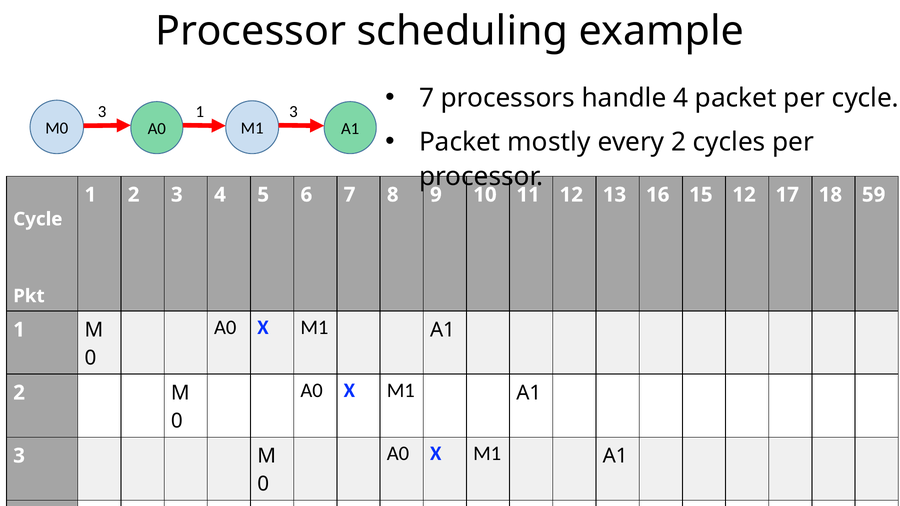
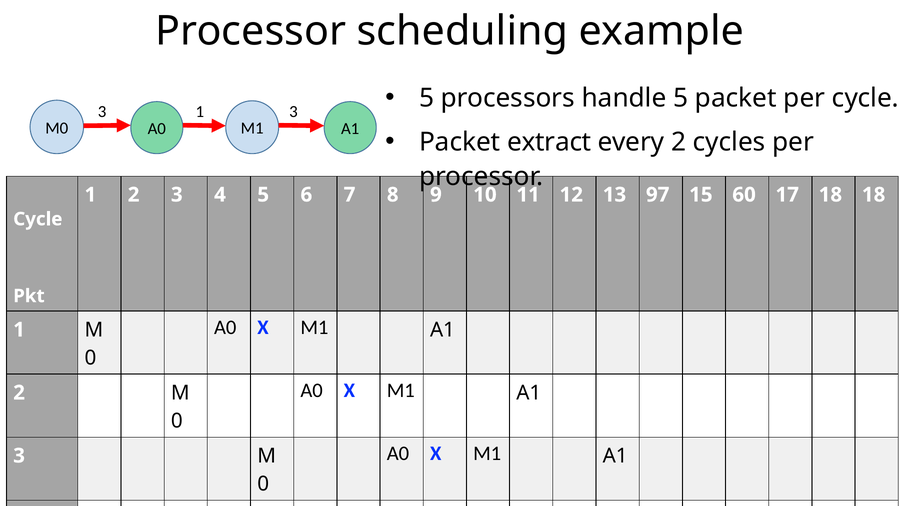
7 at (427, 98): 7 -> 5
handle 4: 4 -> 5
mostly: mostly -> extract
16: 16 -> 97
15 12: 12 -> 60
18 59: 59 -> 18
